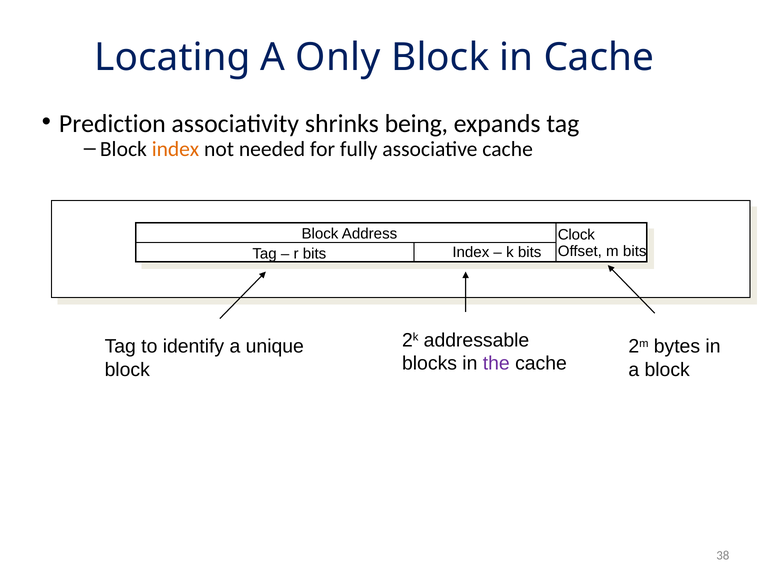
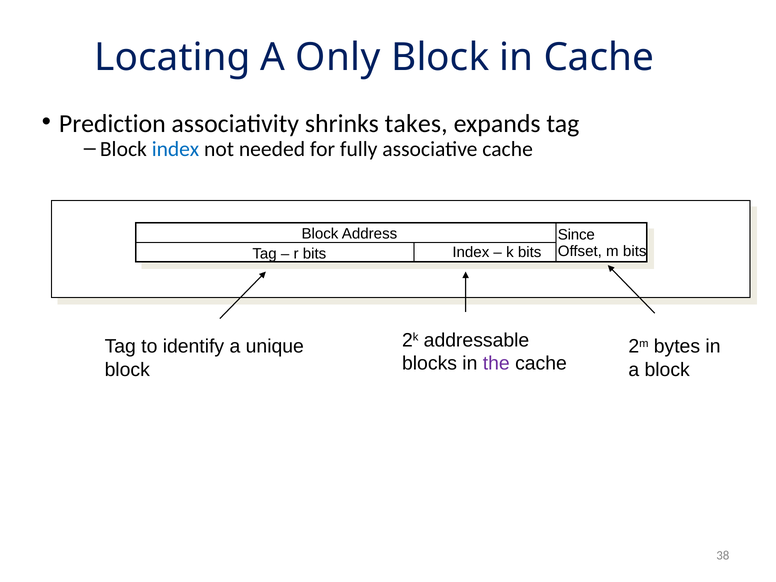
being: being -> takes
index at (175, 149) colour: orange -> blue
Clock: Clock -> Since
